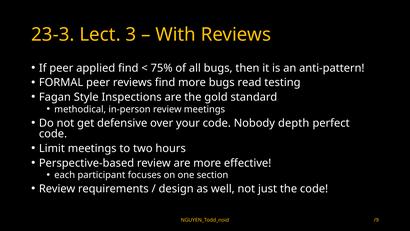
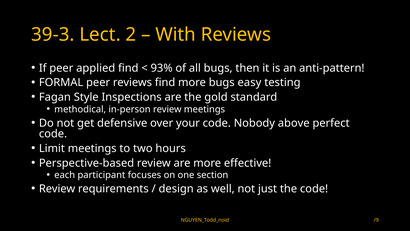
23-3: 23-3 -> 39-3
3: 3 -> 2
75%: 75% -> 93%
read: read -> easy
depth: depth -> above
